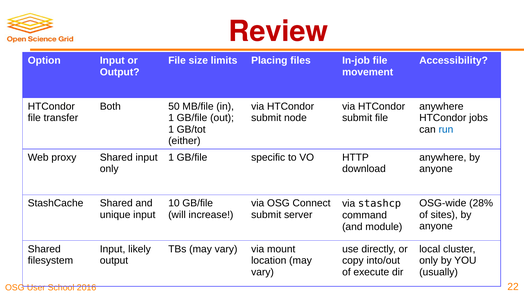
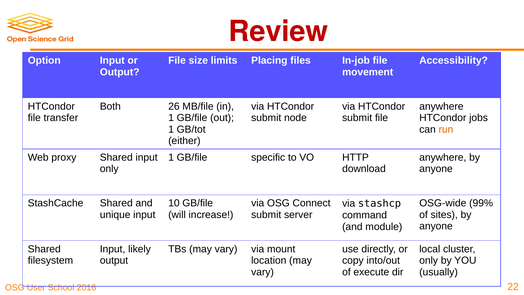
50: 50 -> 26
run colour: blue -> orange
28%: 28% -> 99%
